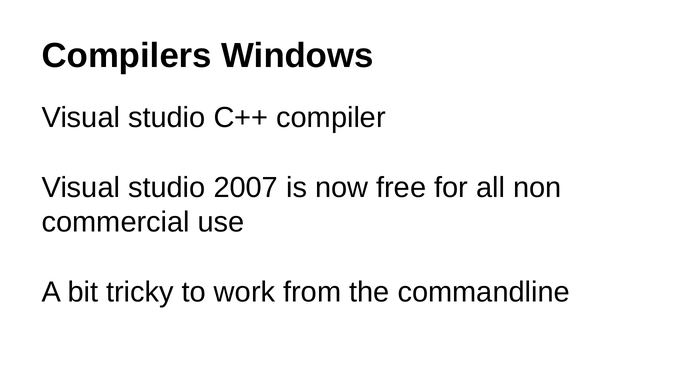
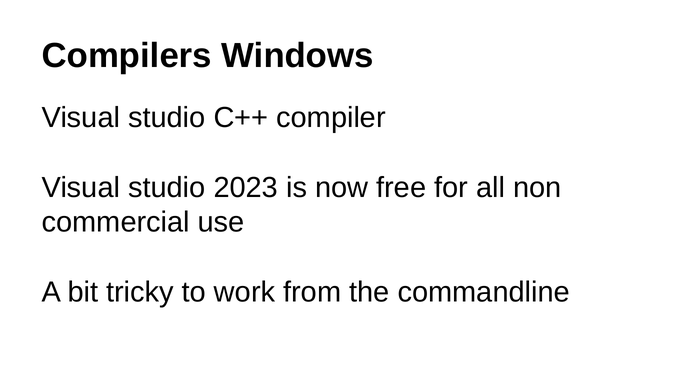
2007: 2007 -> 2023
